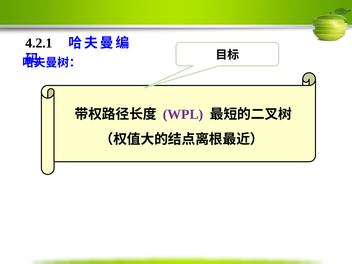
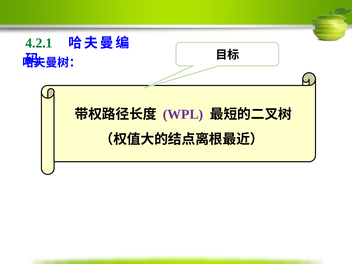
4.2.1 colour: black -> green
